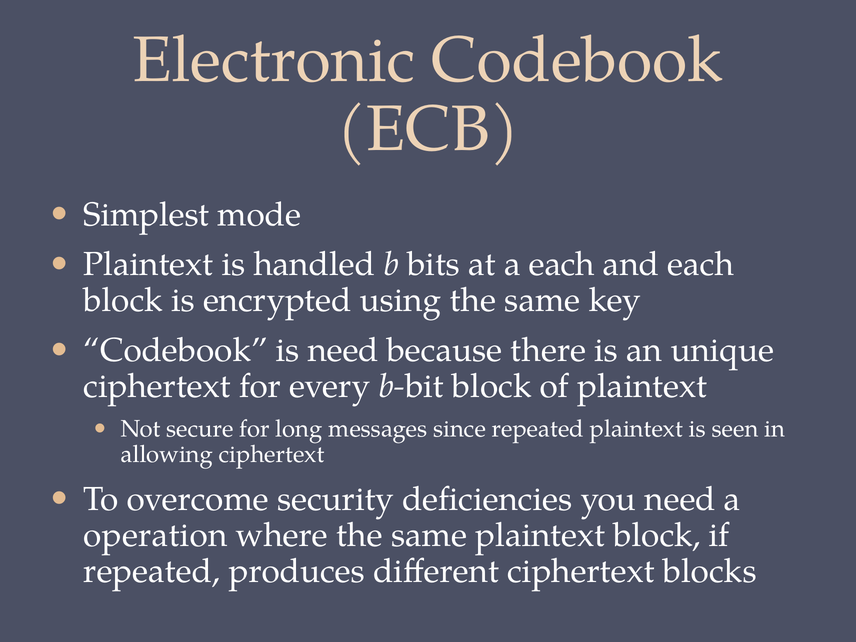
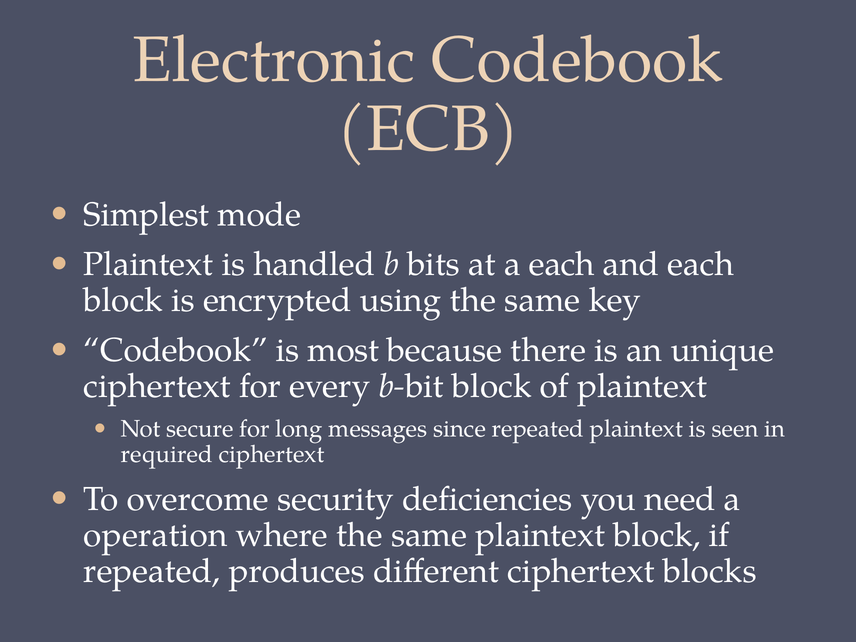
is need: need -> most
allowing: allowing -> required
